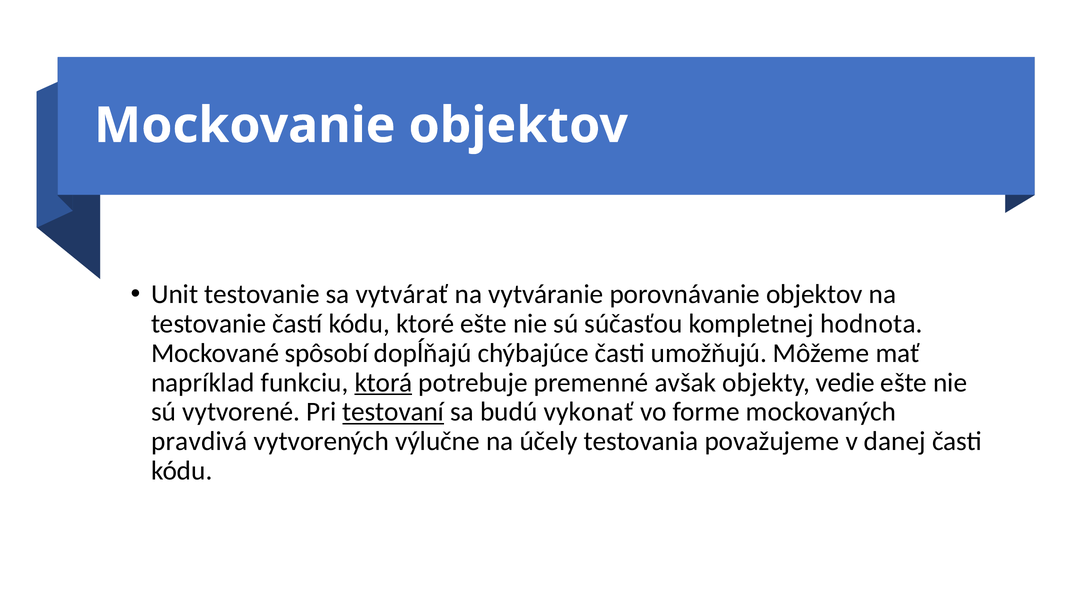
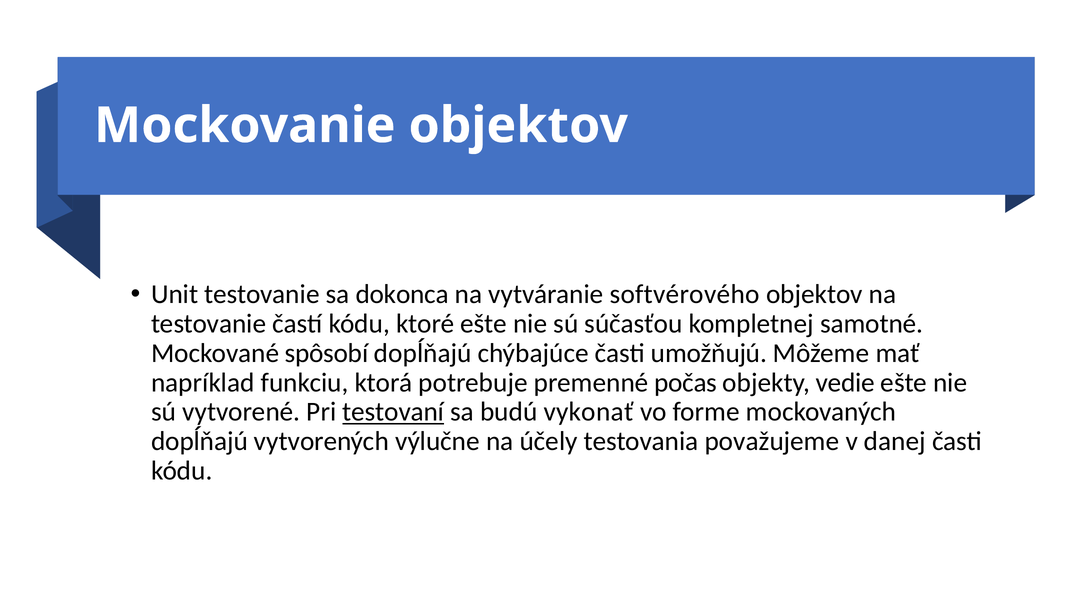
vytvárať: vytvárať -> dokonca
porovnávanie: porovnávanie -> softvérového
hodnota: hodnota -> samotné
ktorá underline: present -> none
avšak: avšak -> počas
pravdivá at (199, 442): pravdivá -> dopĺňajú
